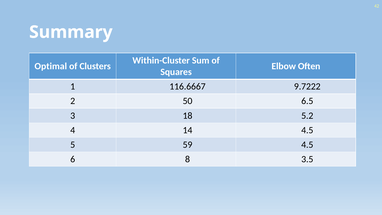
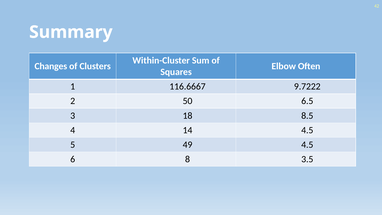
Optimal: Optimal -> Changes
5.2: 5.2 -> 8.5
59: 59 -> 49
